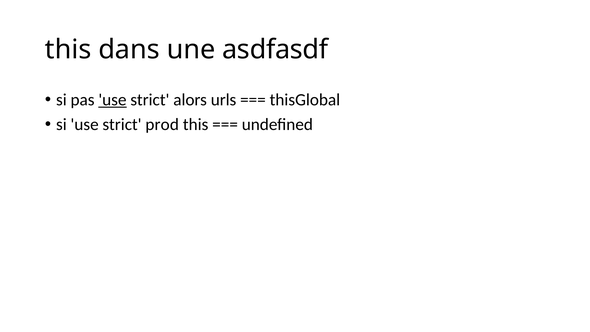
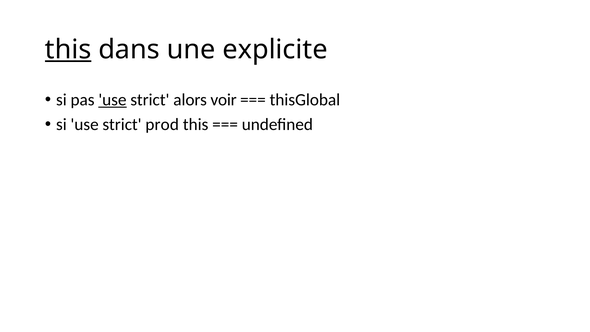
this at (68, 50) underline: none -> present
asdfasdf: asdfasdf -> explicite
urls: urls -> voir
